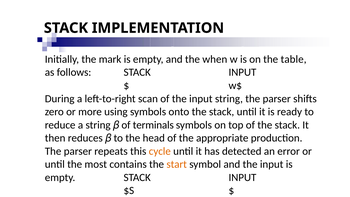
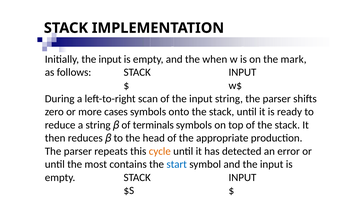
Initially the mark: mark -> input
table: table -> mark
using: using -> cases
start colour: orange -> blue
